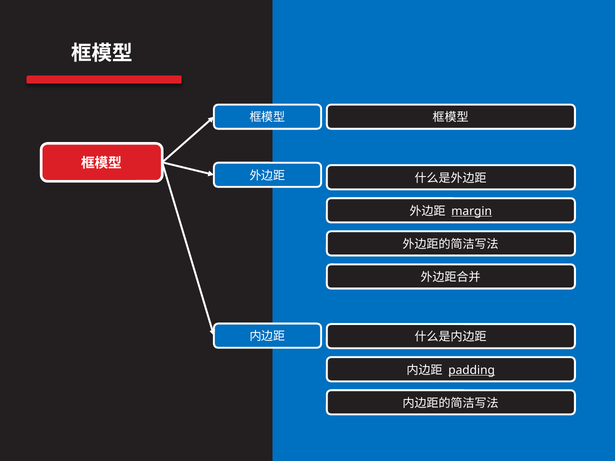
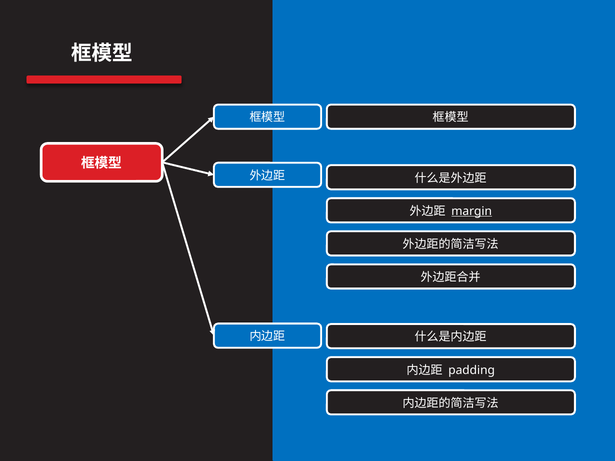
padding underline: present -> none
